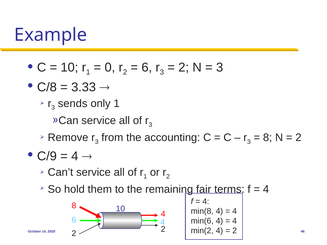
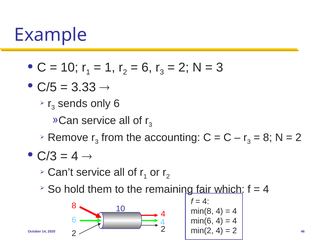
0 at (110, 67): 0 -> 1
C/8: C/8 -> C/5
only 1: 1 -> 6
C/9: C/9 -> C/3
terms: terms -> which
